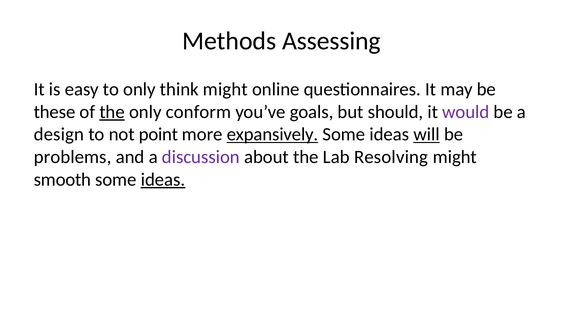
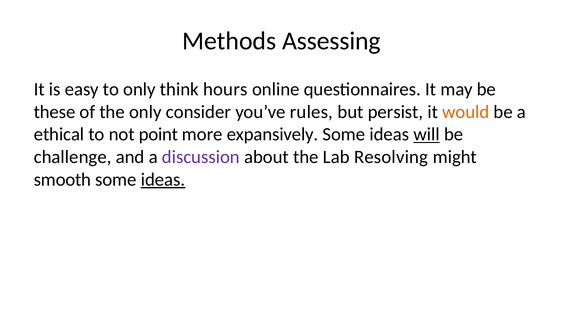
think might: might -> hours
the at (112, 112) underline: present -> none
conform: conform -> consider
goals: goals -> rules
should: should -> persist
would colour: purple -> orange
design: design -> ethical
expansively underline: present -> none
problems: problems -> challenge
